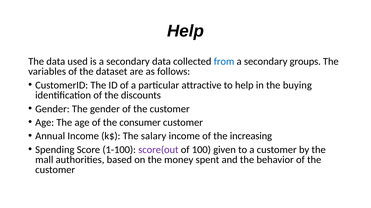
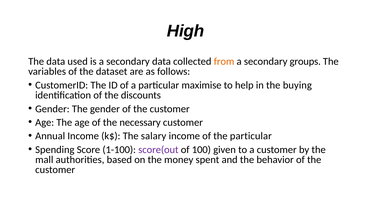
Help at (185, 31): Help -> High
from colour: blue -> orange
attractive: attractive -> maximise
consumer: consumer -> necessary
the increasing: increasing -> particular
